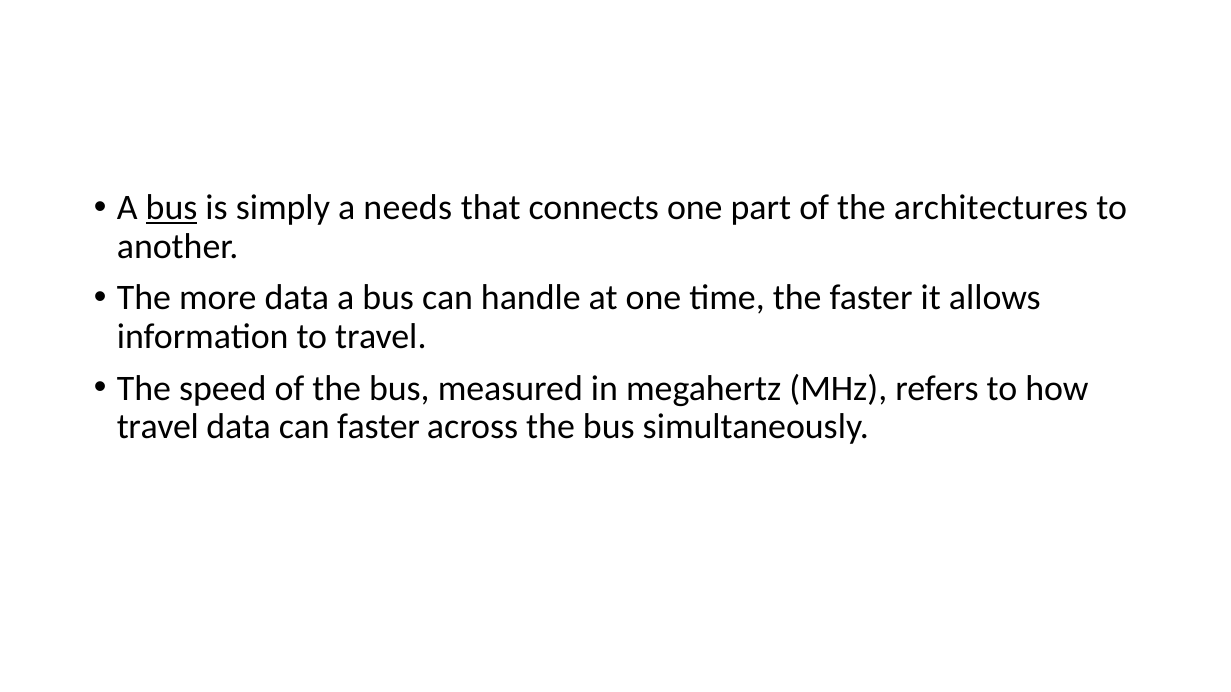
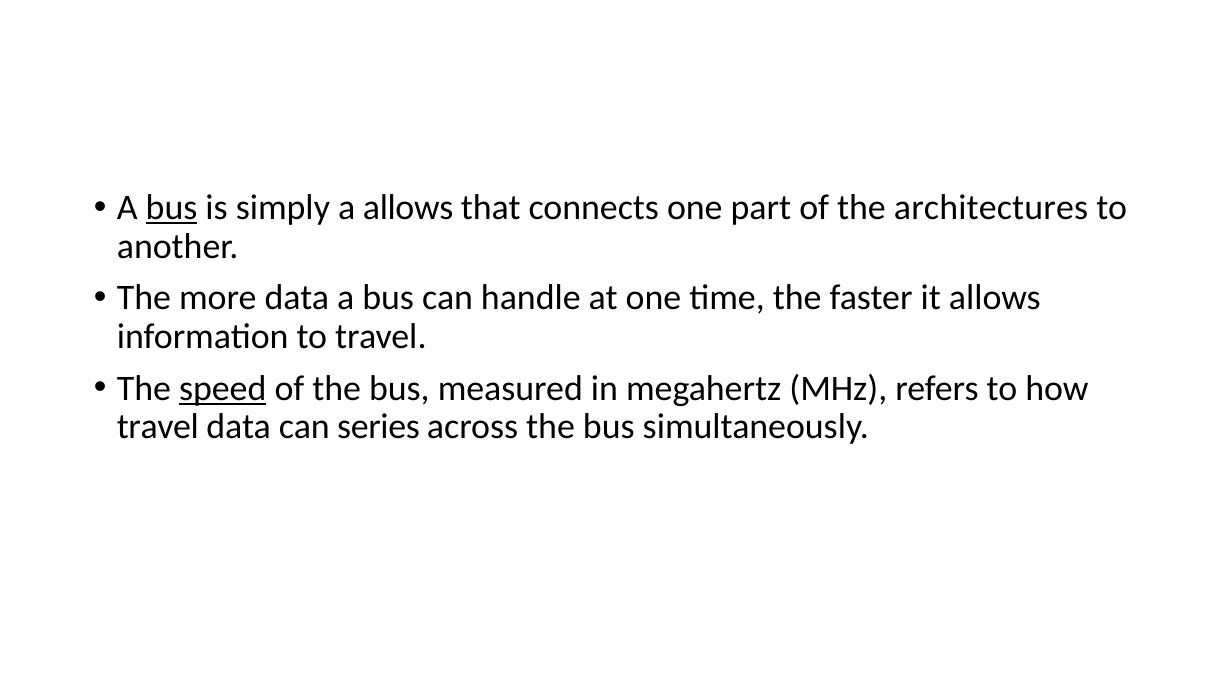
a needs: needs -> allows
speed underline: none -> present
can faster: faster -> series
